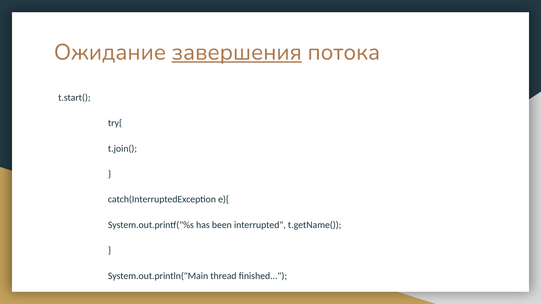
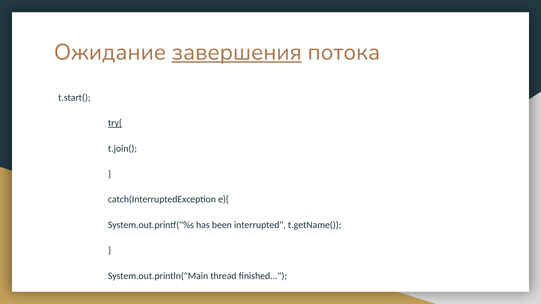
try{ underline: none -> present
